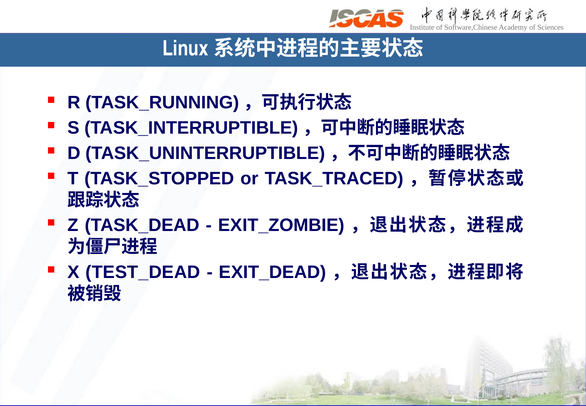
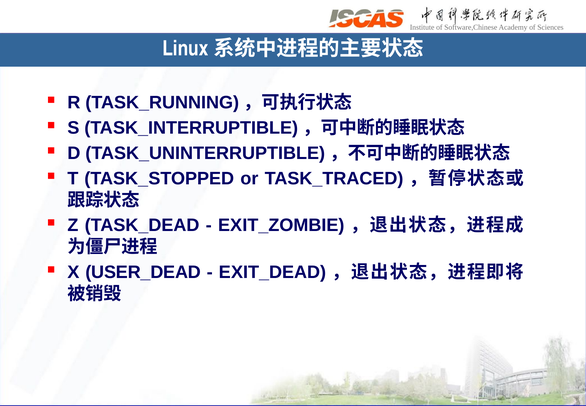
TEST_DEAD: TEST_DEAD -> USER_DEAD
